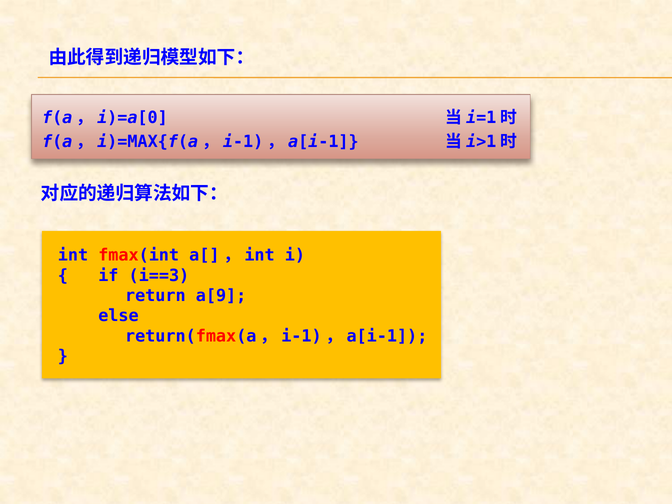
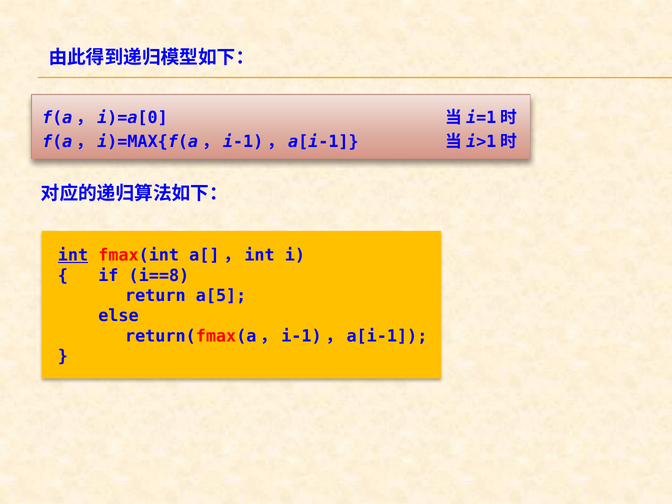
int underline: none -> present
i==3: i==3 -> i==8
a[9: a[9 -> a[5
